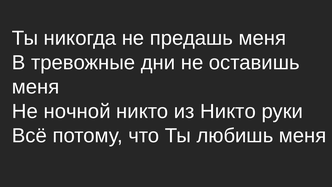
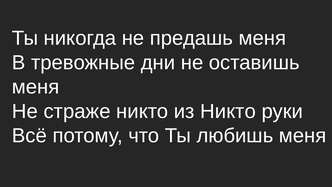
ночной: ночной -> страже
